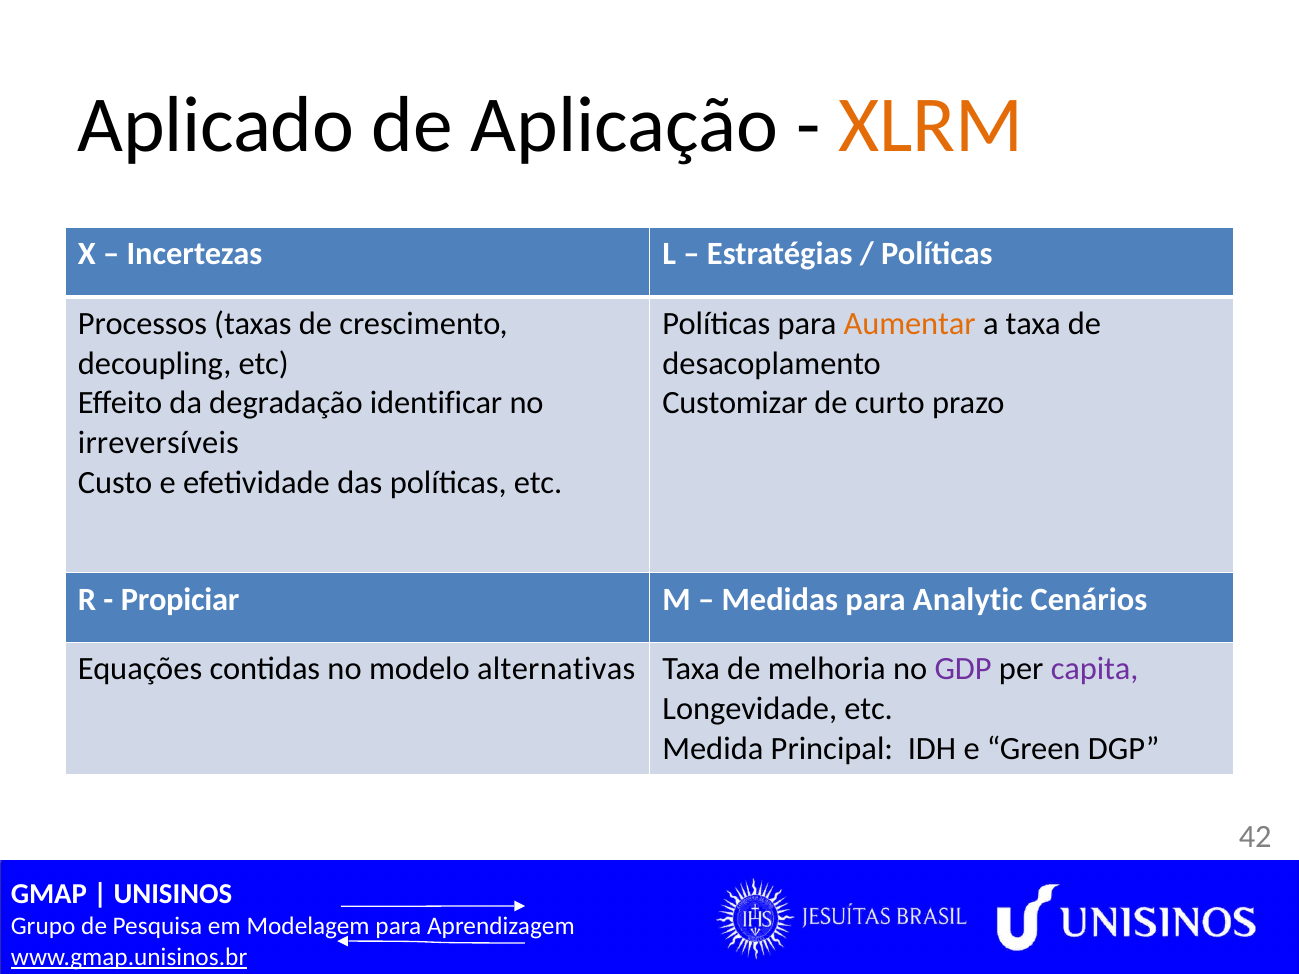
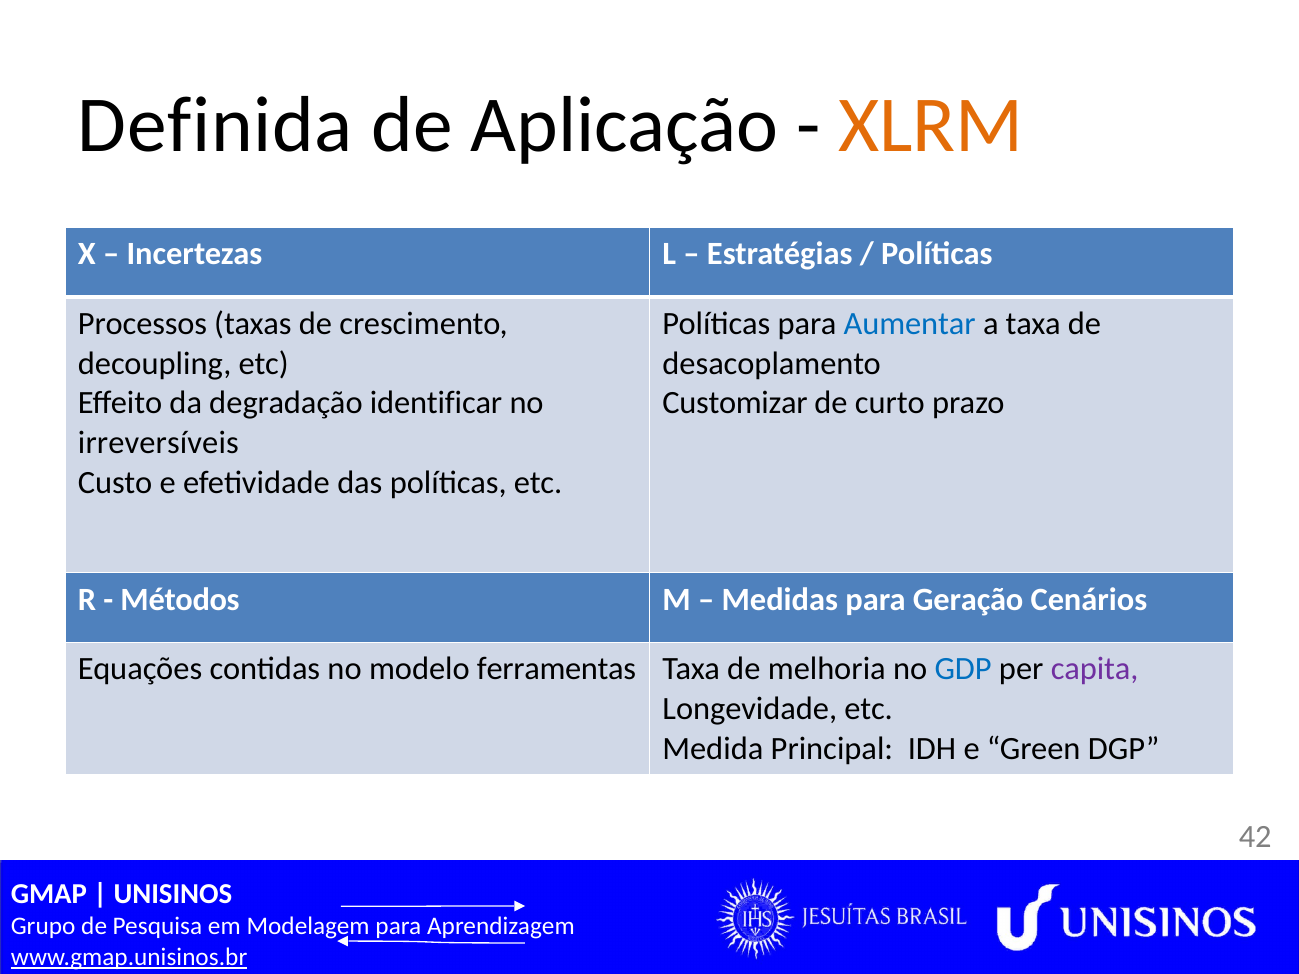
Aplicado: Aplicado -> Definida
Aumentar colour: orange -> blue
Propiciar: Propiciar -> Métodos
Analytic: Analytic -> Geração
alternativas: alternativas -> ferramentas
GDP colour: purple -> blue
